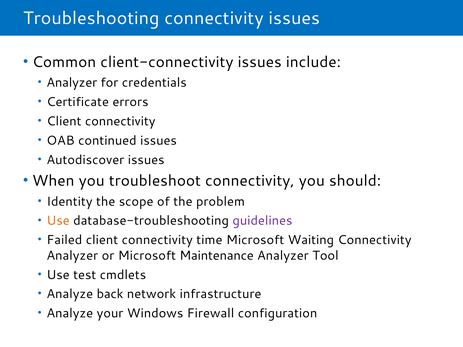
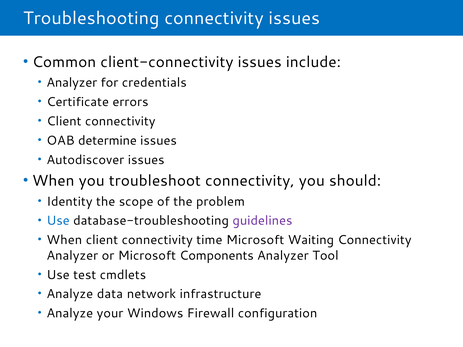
continued: continued -> determine
Use at (58, 221) colour: orange -> blue
Failed at (64, 240): Failed -> When
Maintenance: Maintenance -> Components
back: back -> data
